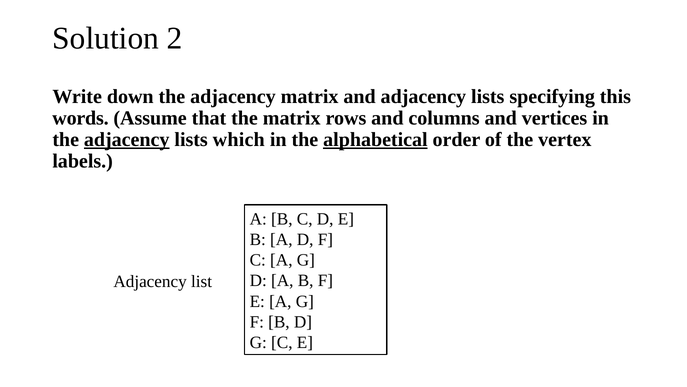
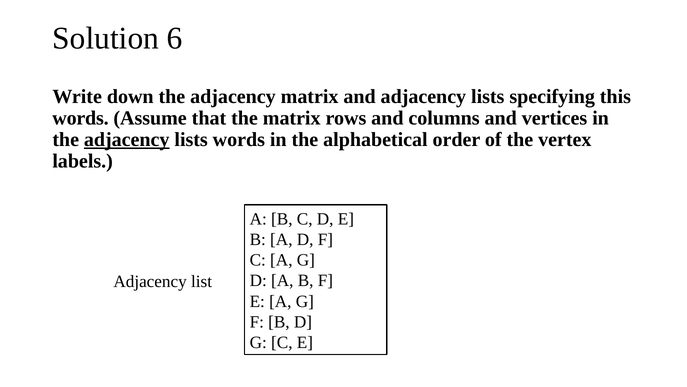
2: 2 -> 6
lists which: which -> words
alphabetical underline: present -> none
